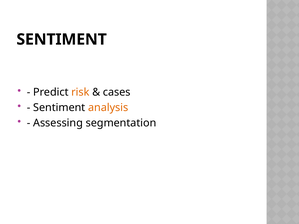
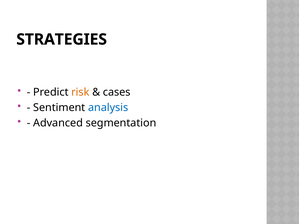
SENTIMENT at (62, 39): SENTIMENT -> STRATEGIES
analysis colour: orange -> blue
Assessing: Assessing -> Advanced
